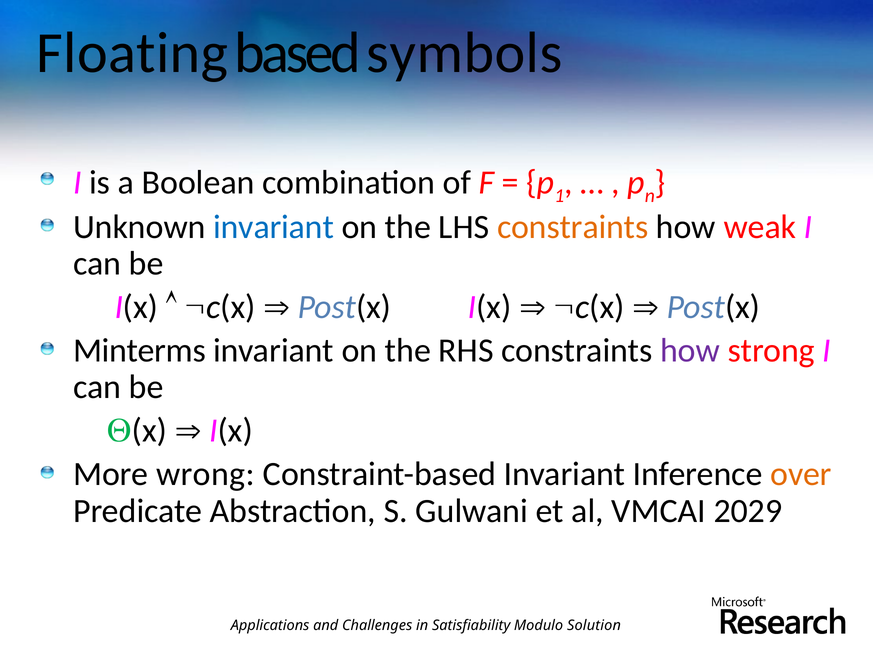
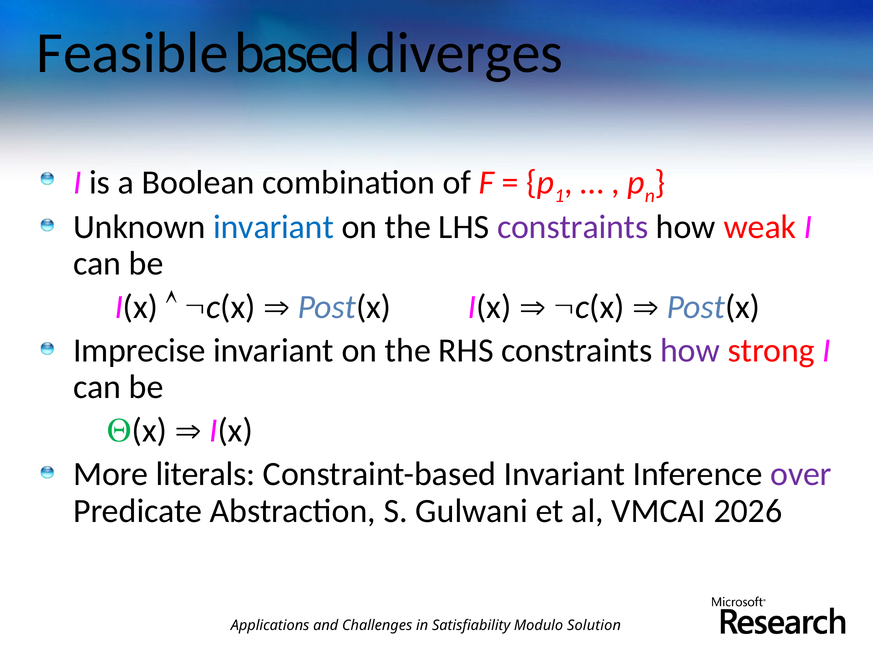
Floating: Floating -> Feasible
symbols: symbols -> diverges
constraints at (573, 227) colour: orange -> purple
Minterms: Minterms -> Imprecise
wrong: wrong -> literals
over colour: orange -> purple
2029: 2029 -> 2026
